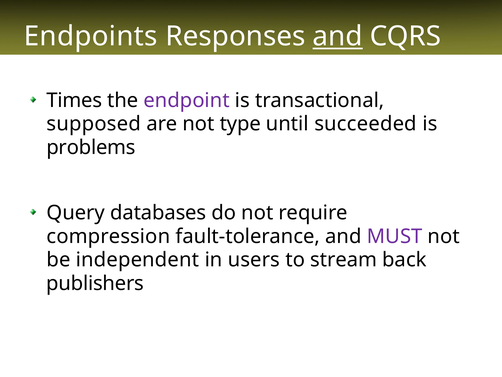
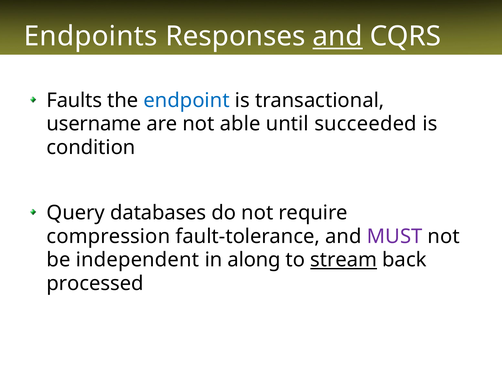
Times: Times -> Faults
endpoint colour: purple -> blue
supposed: supposed -> username
type: type -> able
problems: problems -> condition
users: users -> along
stream underline: none -> present
publishers: publishers -> processed
